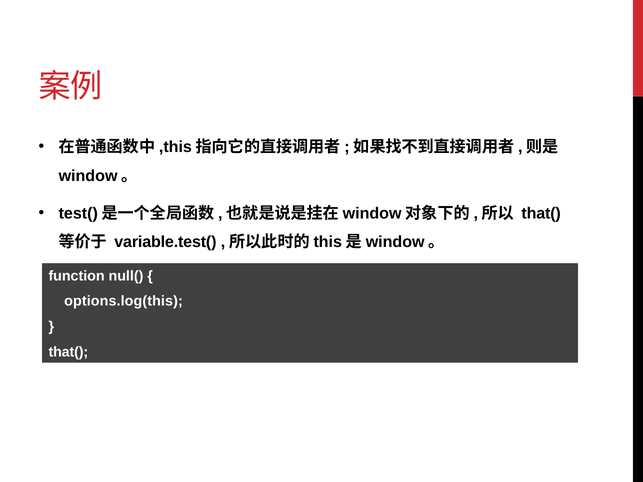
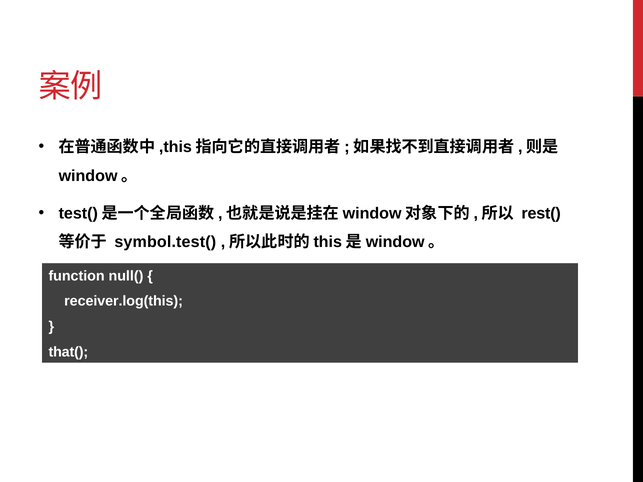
that( at (541, 213): that( -> rest(
variable.test(: variable.test( -> symbol.test(
options.log(this: options.log(this -> receiver.log(this
